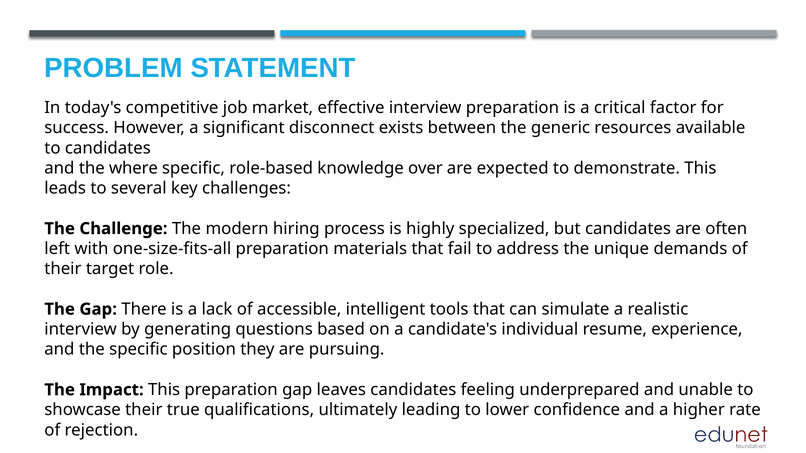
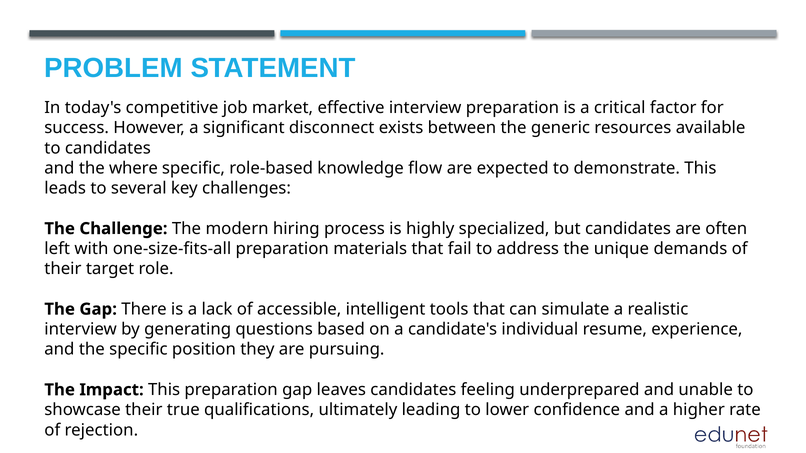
over: over -> flow
